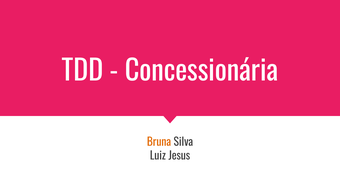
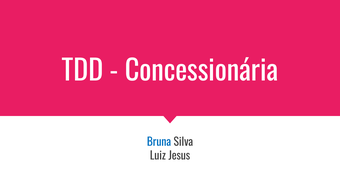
Bruna colour: orange -> blue
